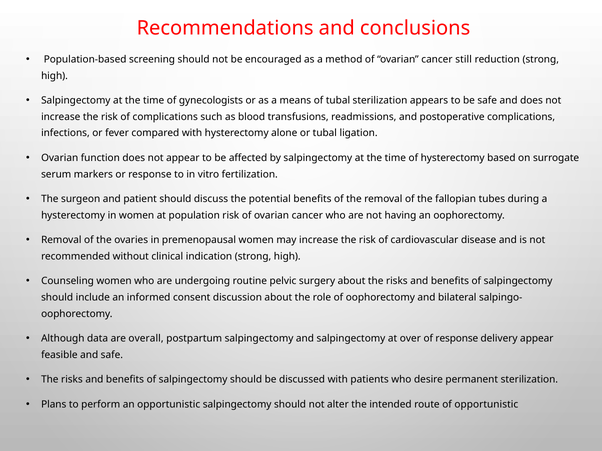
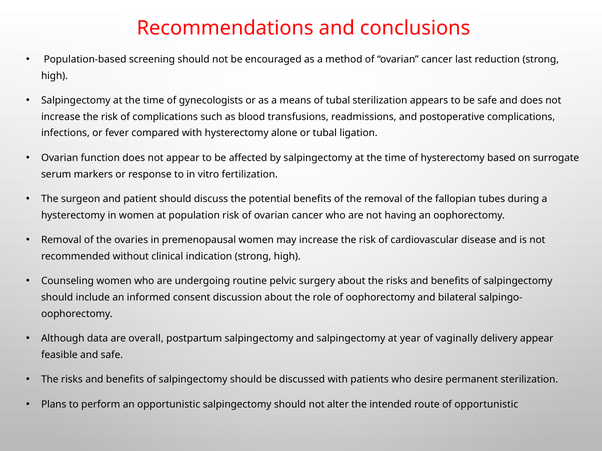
still: still -> last
over: over -> year
of response: response -> vaginally
